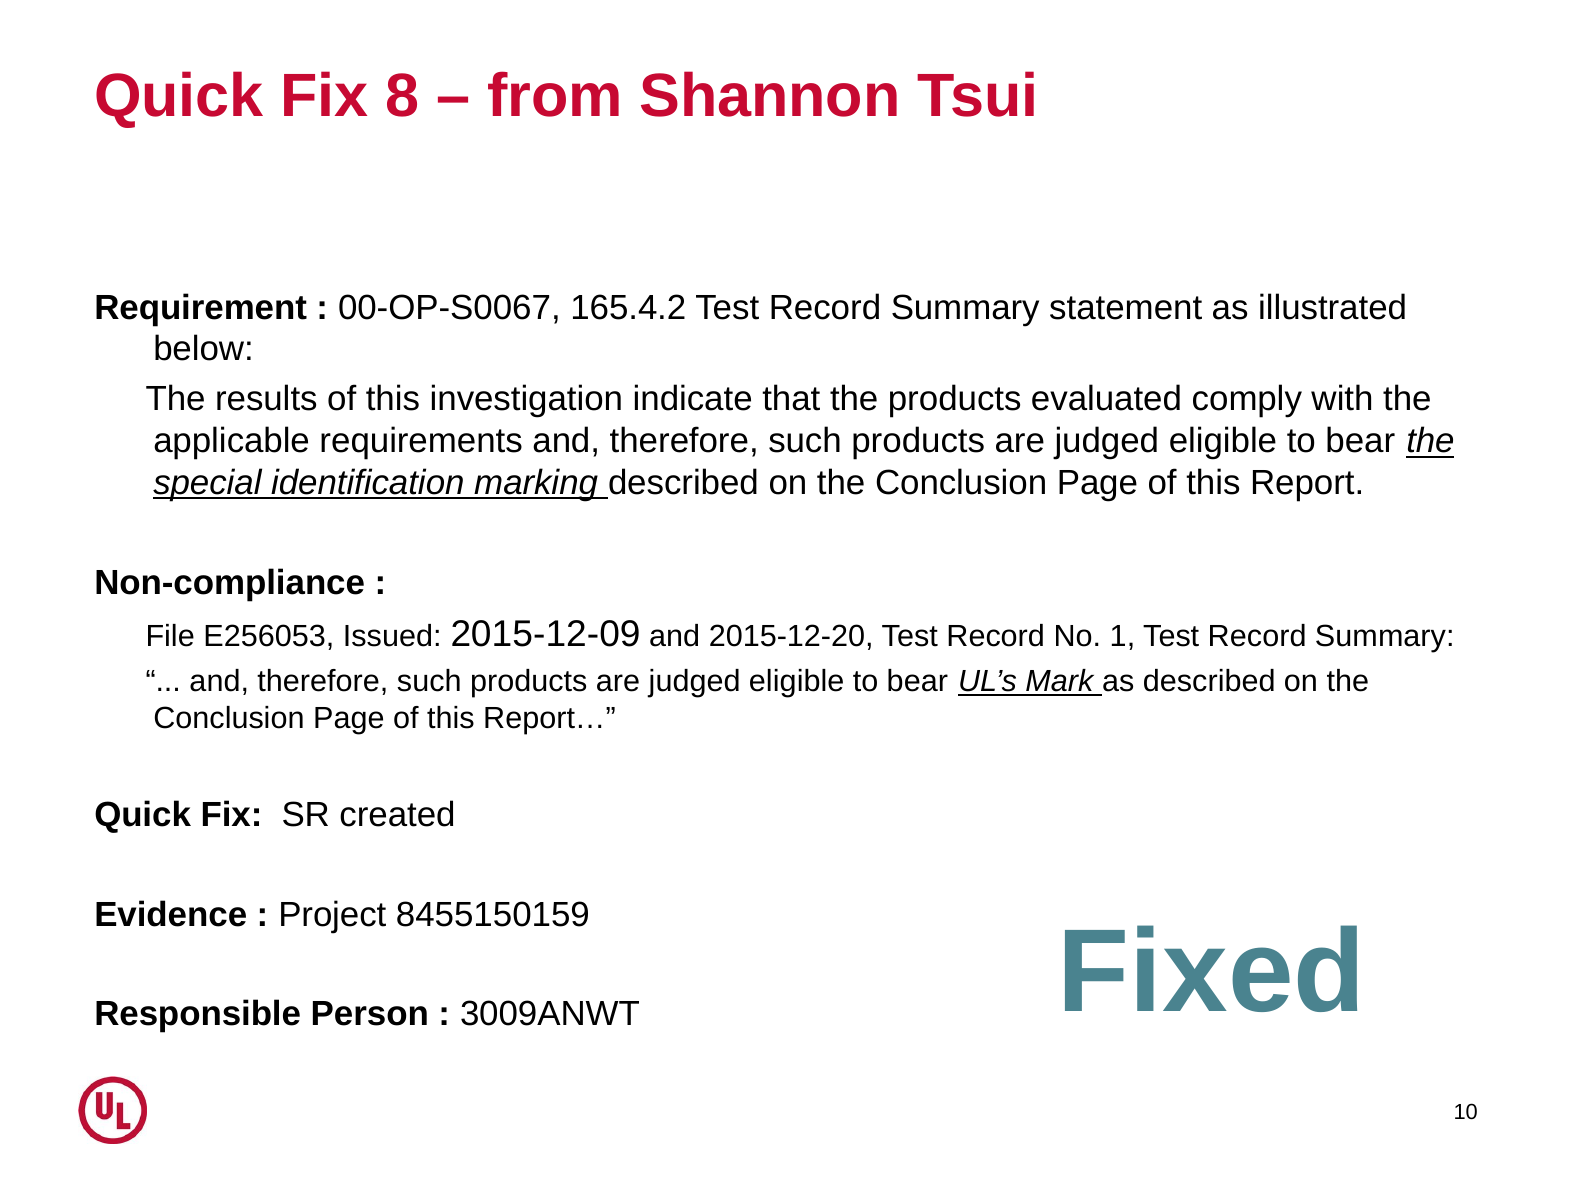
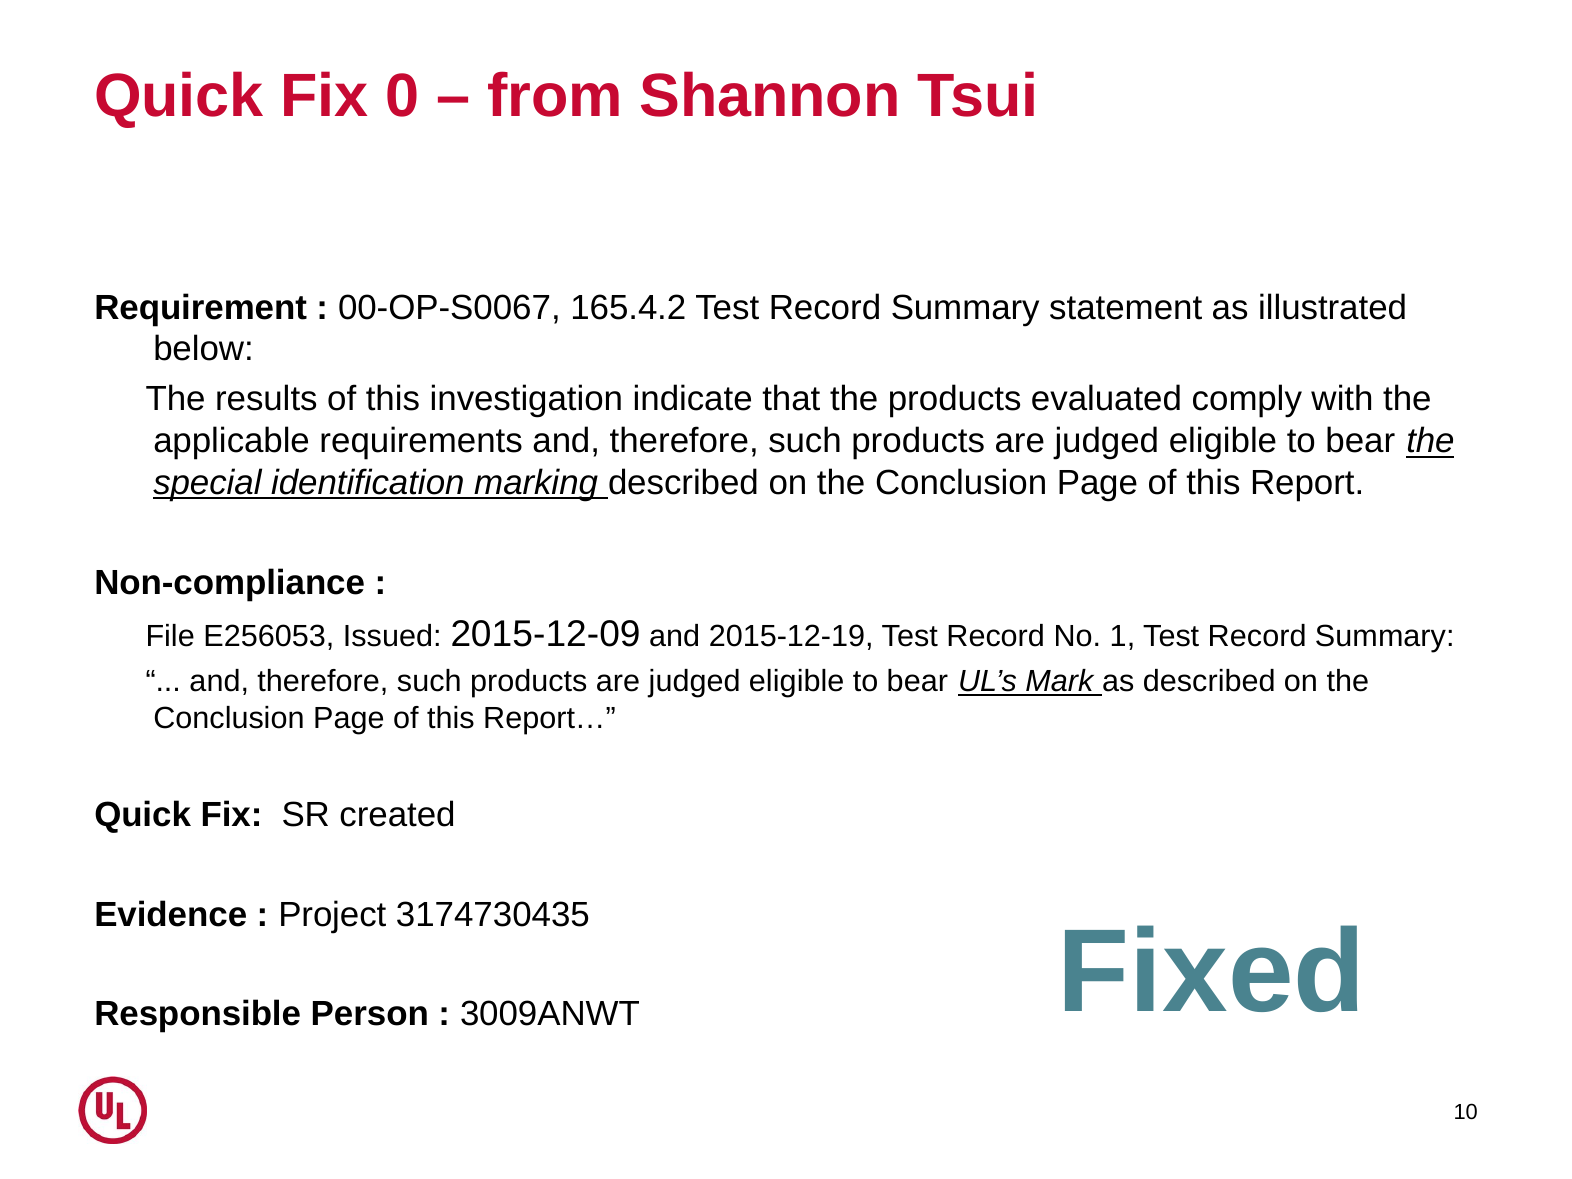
8: 8 -> 0
2015-12-20: 2015-12-20 -> 2015-12-19
8455150159: 8455150159 -> 3174730435
